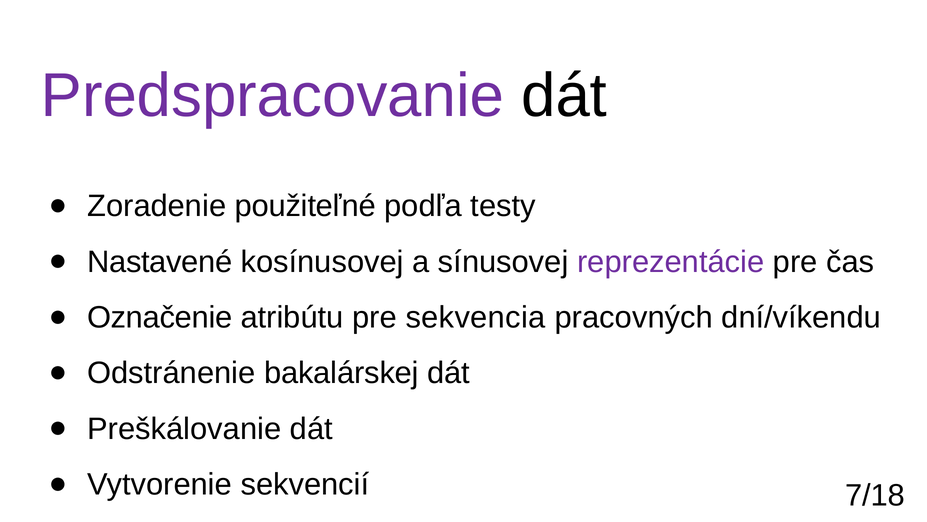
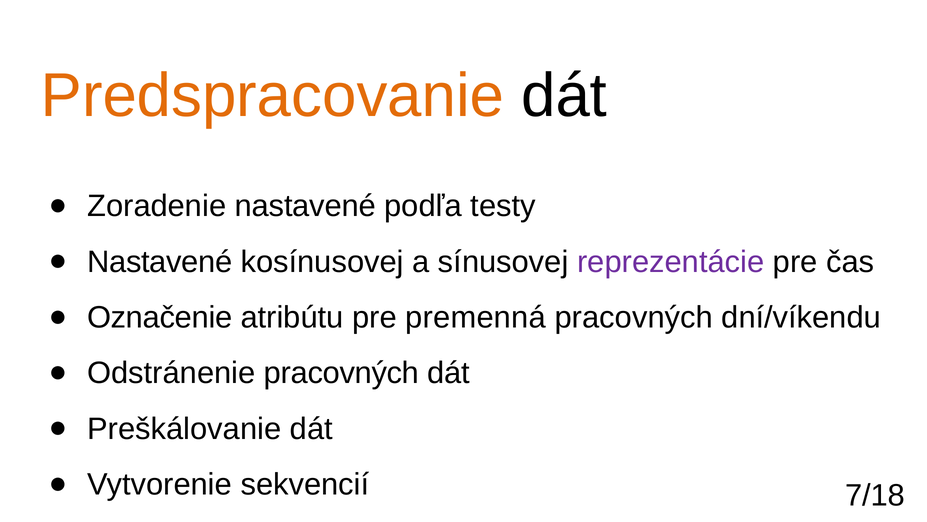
Predspracovanie colour: purple -> orange
Zoradenie použiteľné: použiteľné -> nastavené
sekvencia: sekvencia -> premenná
Odstránenie bakalárskej: bakalárskej -> pracovných
